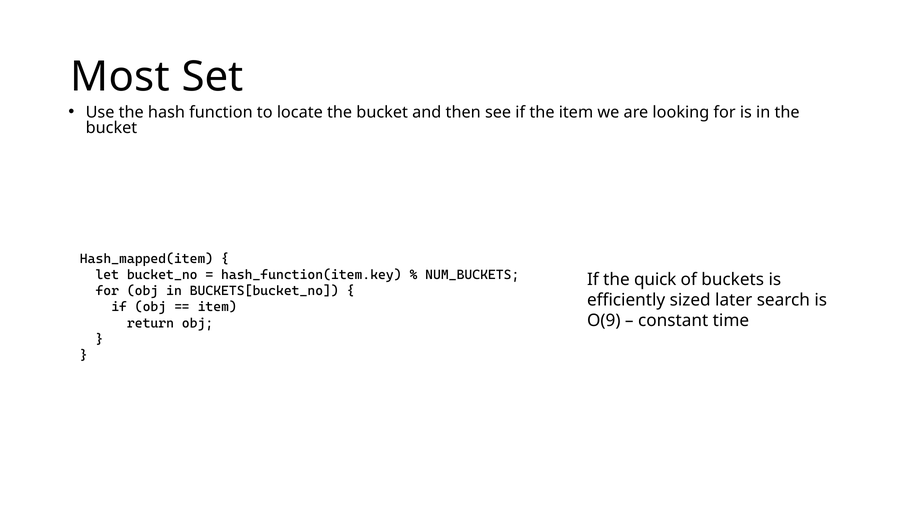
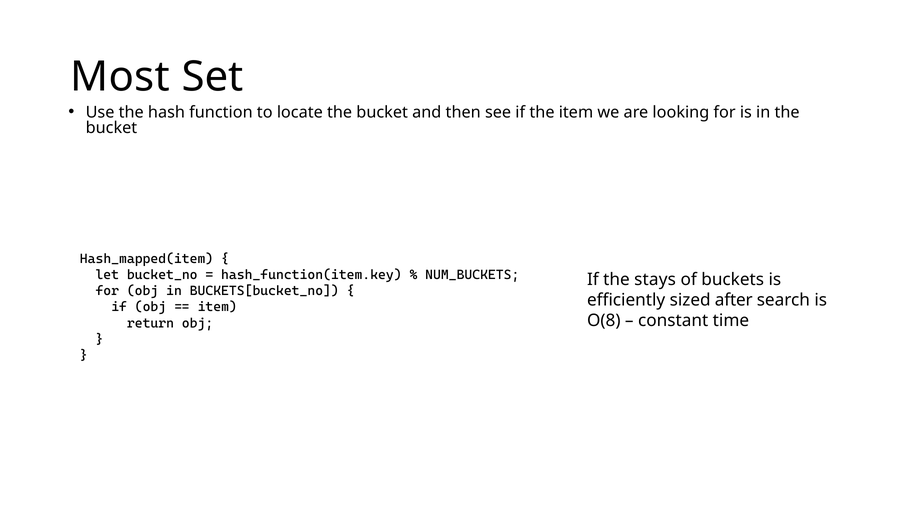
quick: quick -> stays
later: later -> after
O(9: O(9 -> O(8
